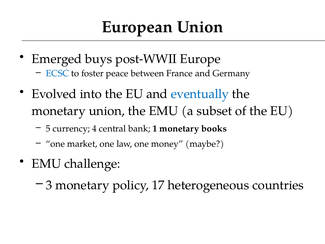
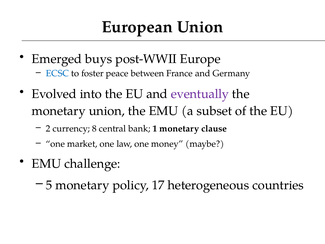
eventually colour: blue -> purple
5: 5 -> 2
4: 4 -> 8
books: books -> clause
3: 3 -> 5
